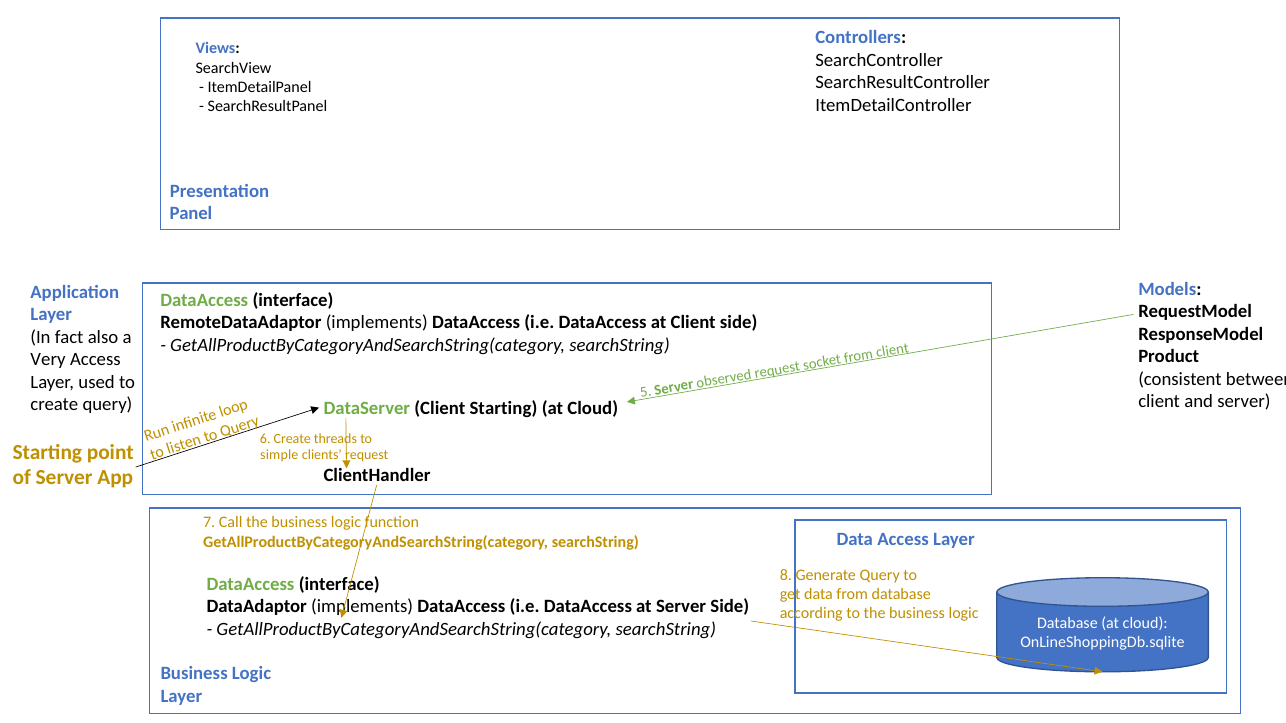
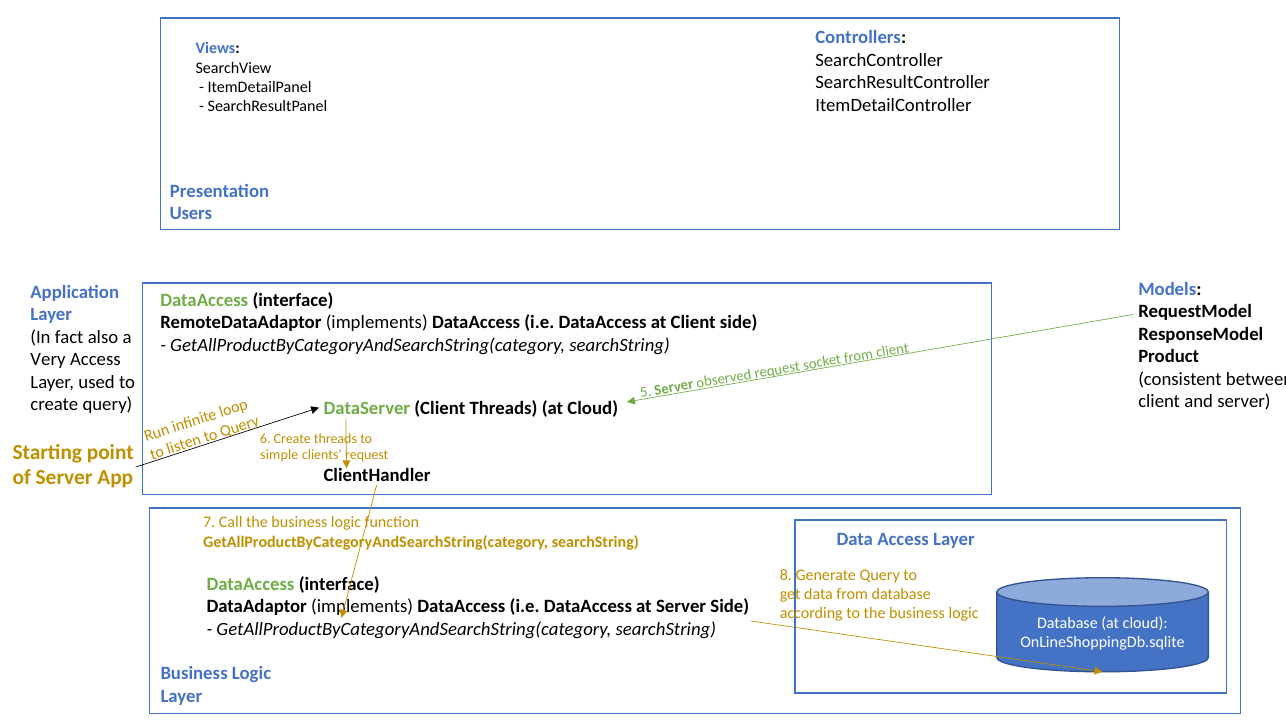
Panel: Panel -> Users
Client Starting: Starting -> Threads
